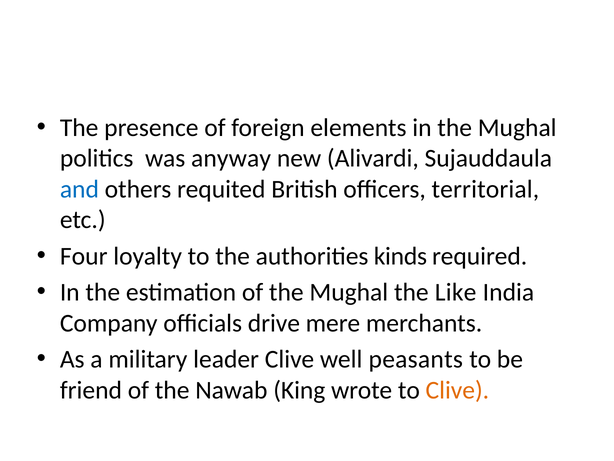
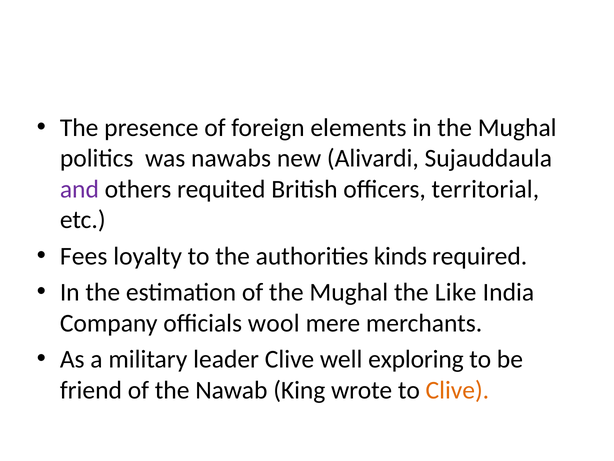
anyway: anyway -> nawabs
and colour: blue -> purple
Four: Four -> Fees
drive: drive -> wool
peasants: peasants -> exploring
